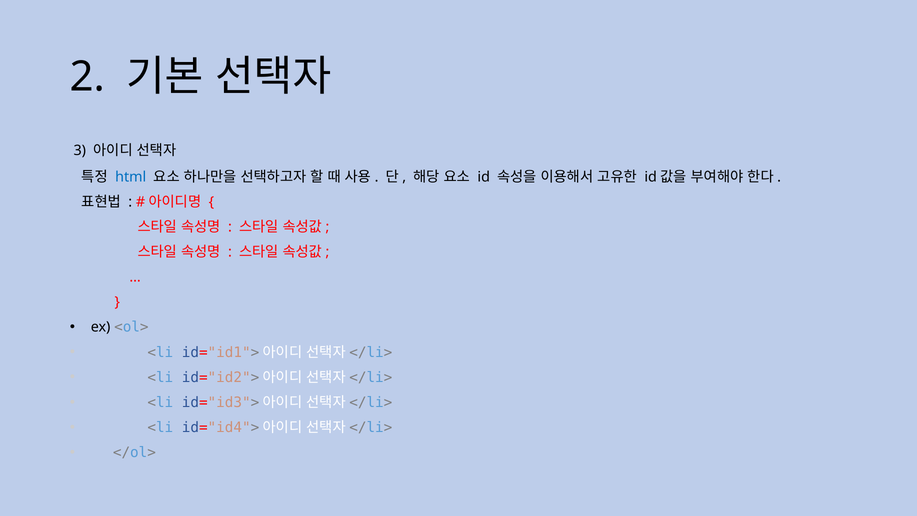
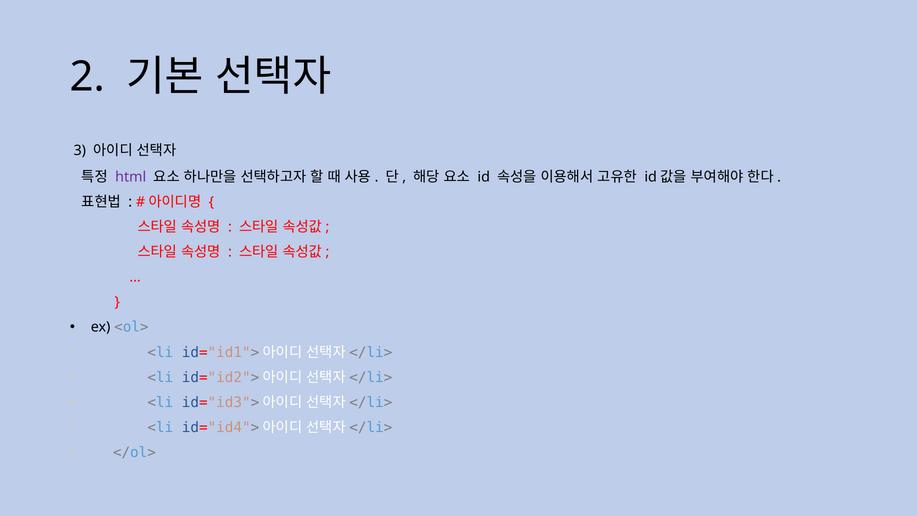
html colour: blue -> purple
